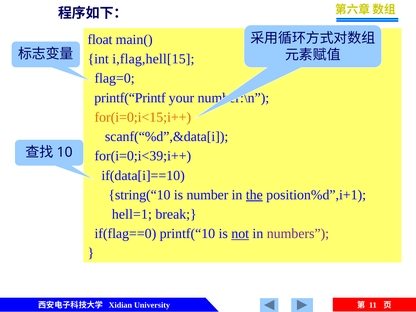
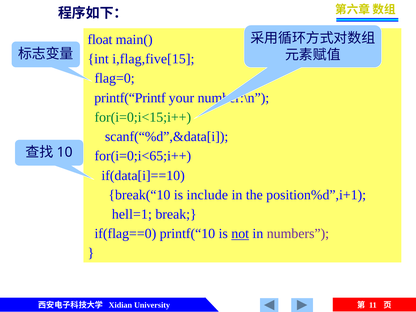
i,flag,hell[15: i,flag,hell[15 -> i,flag,five[15
for(i=0;i<15;i++ colour: orange -> green
for(i=0;i<39;i++: for(i=0;i<39;i++ -> for(i=0;i<65;i++
string(“10: string(“10 -> break(“10
number: number -> include
the underline: present -> none
